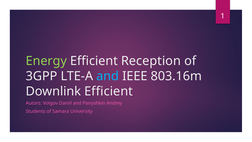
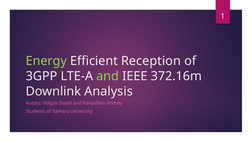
and at (108, 76) colour: light blue -> light green
803.16m: 803.16m -> 372.16m
Downlink Efficient: Efficient -> Analysis
